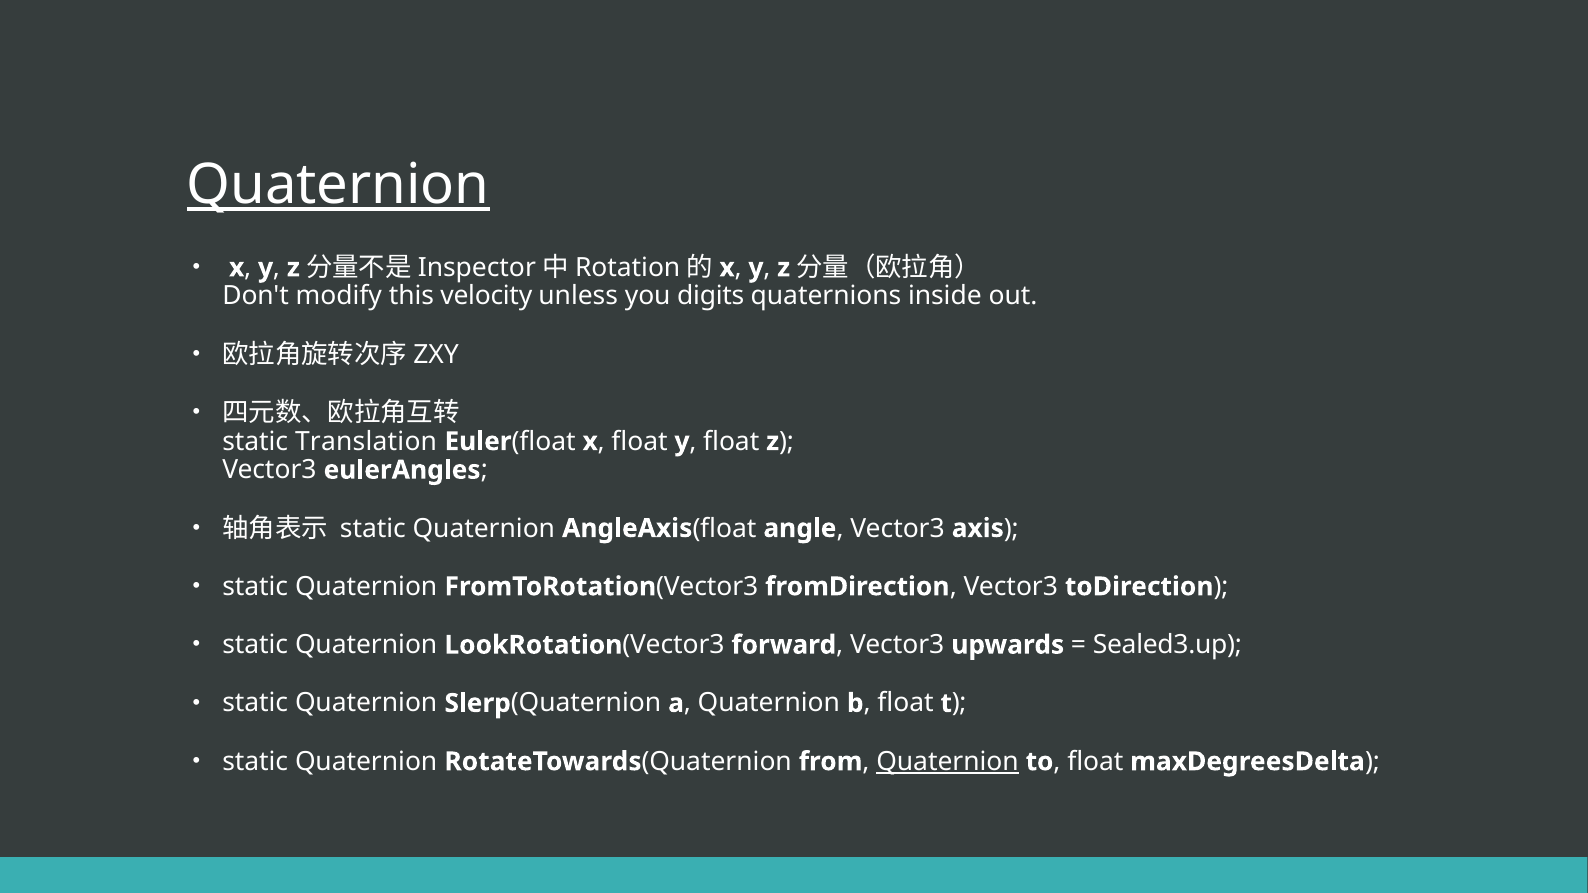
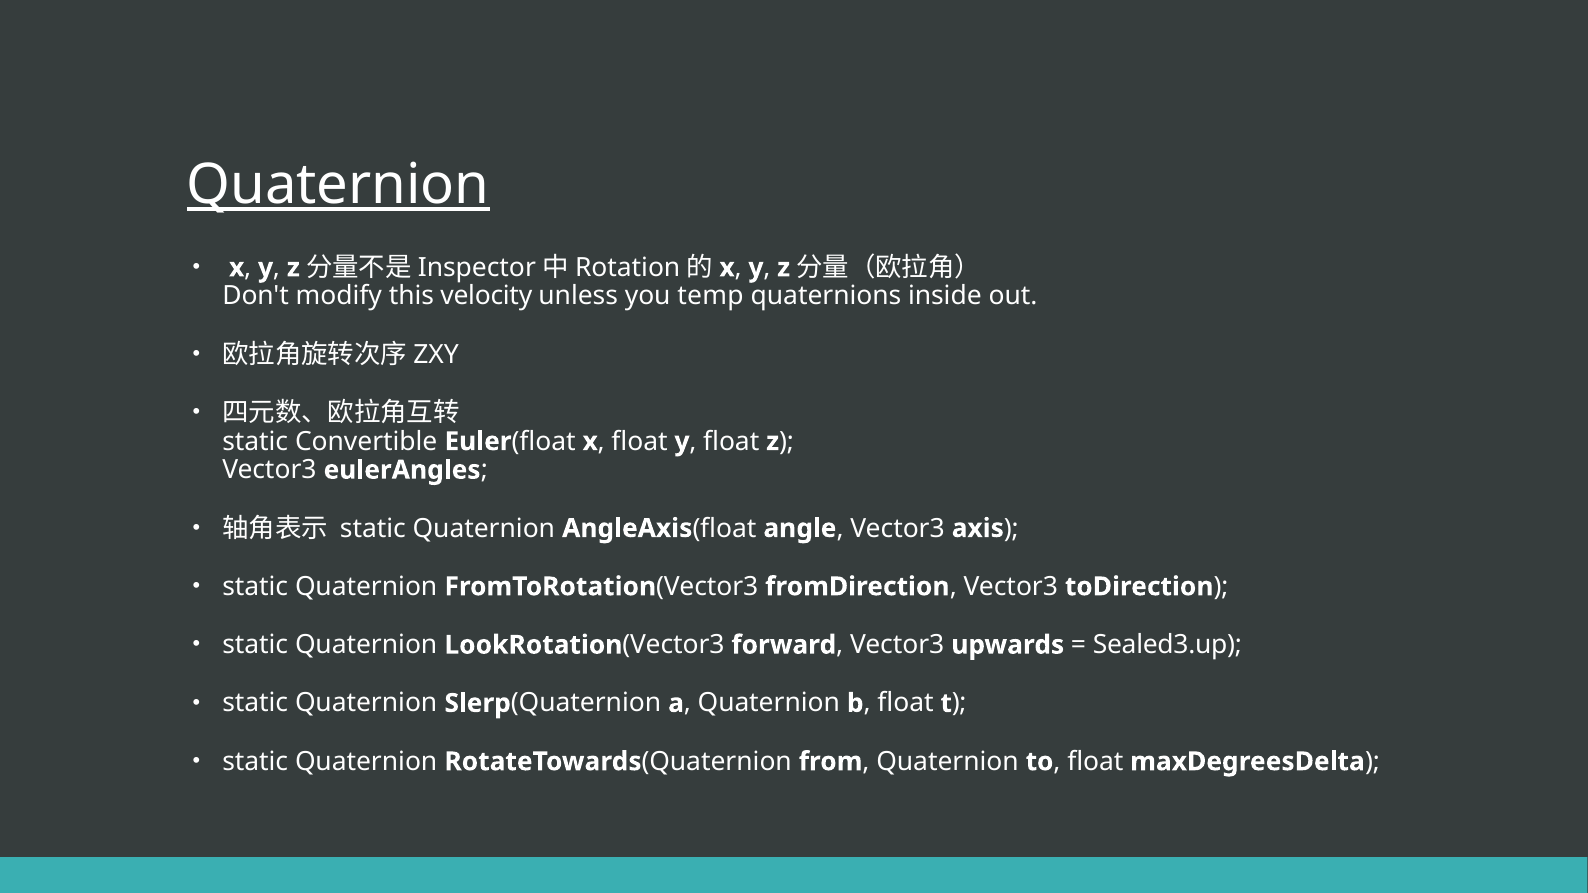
digits: digits -> temp
Translation: Translation -> Convertible
Quaternion at (947, 762) underline: present -> none
